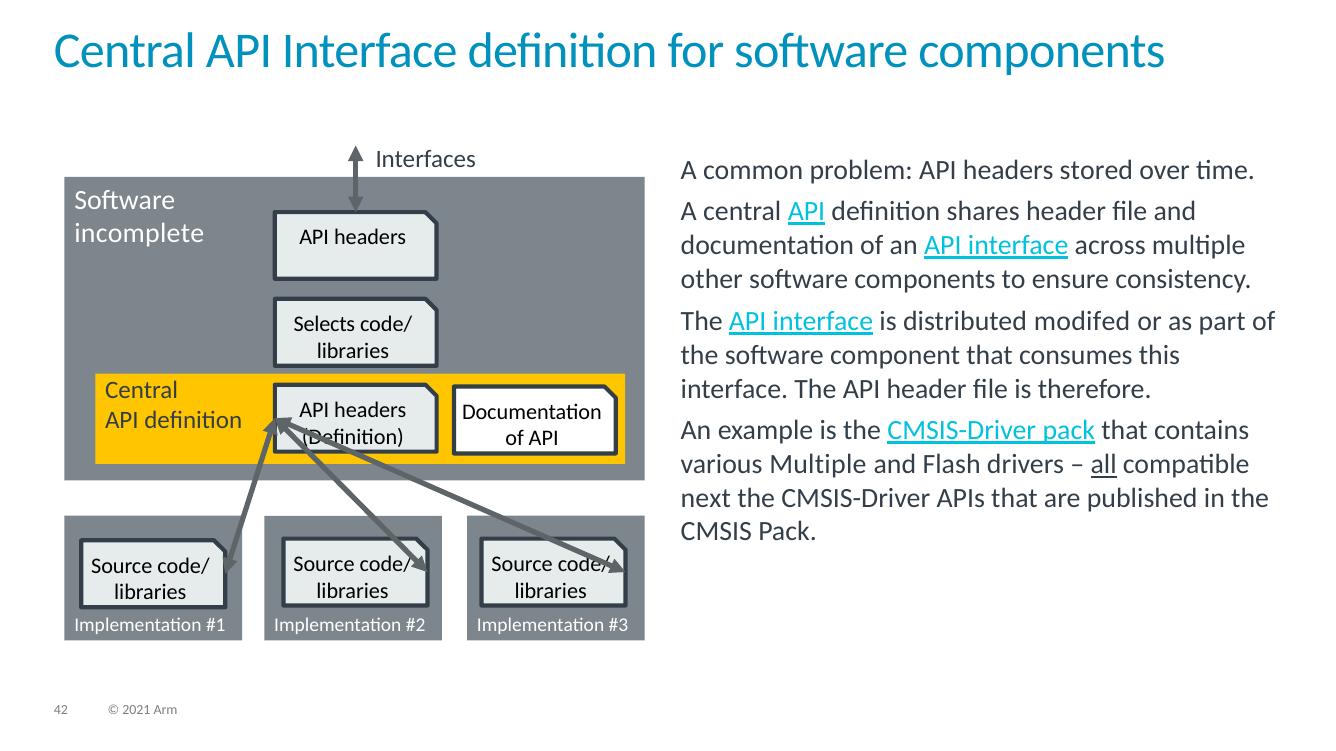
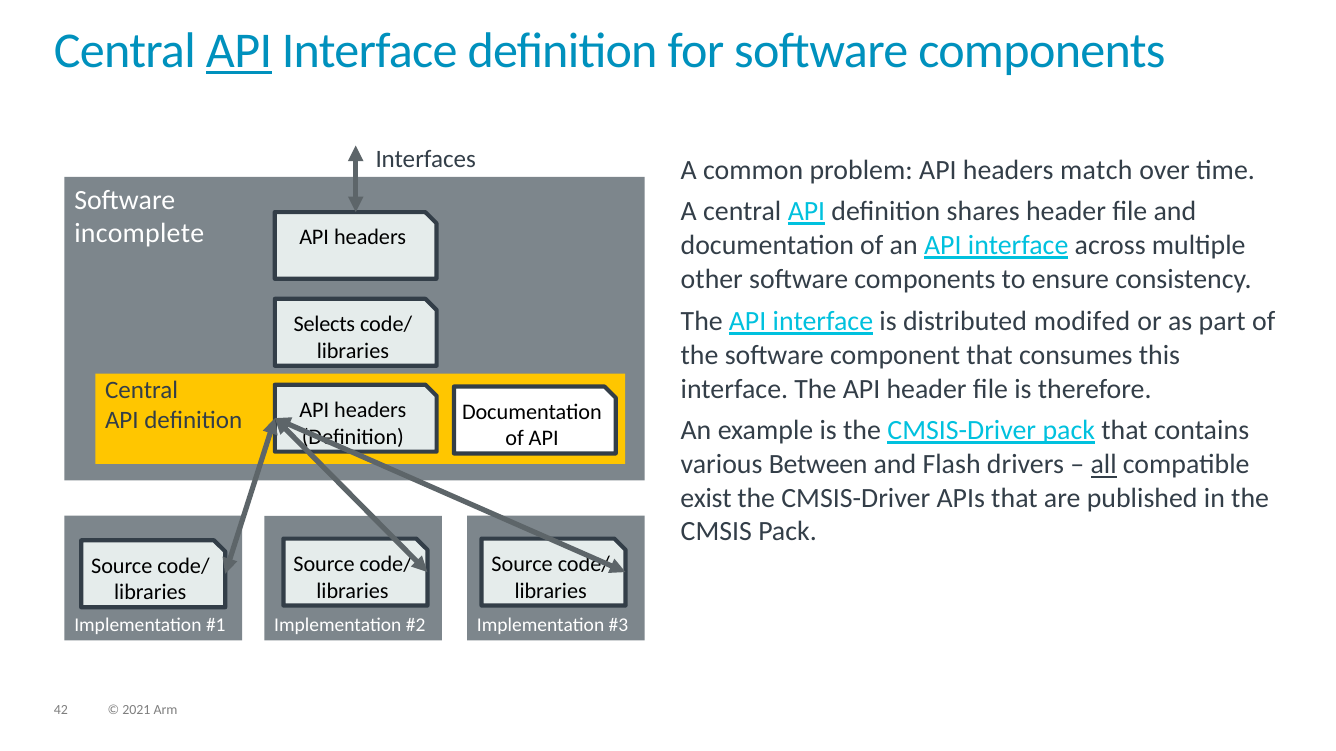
API at (239, 51) underline: none -> present
stored: stored -> match
various Multiple: Multiple -> Between
next: next -> exist
